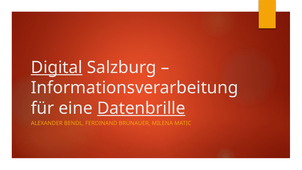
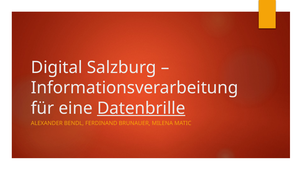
Digital underline: present -> none
